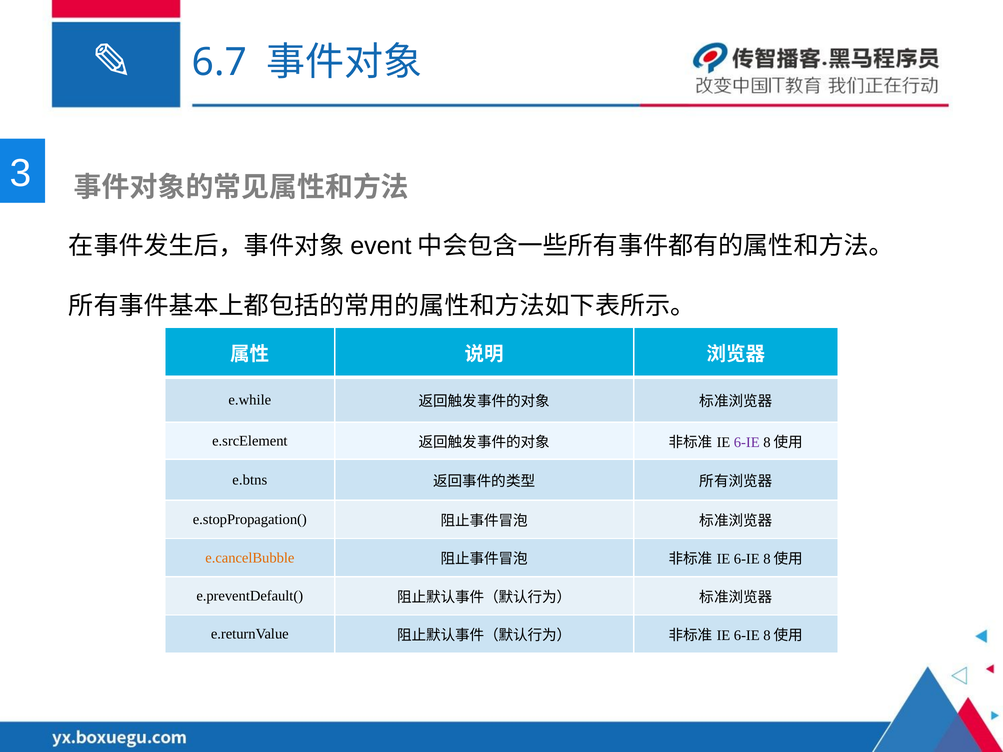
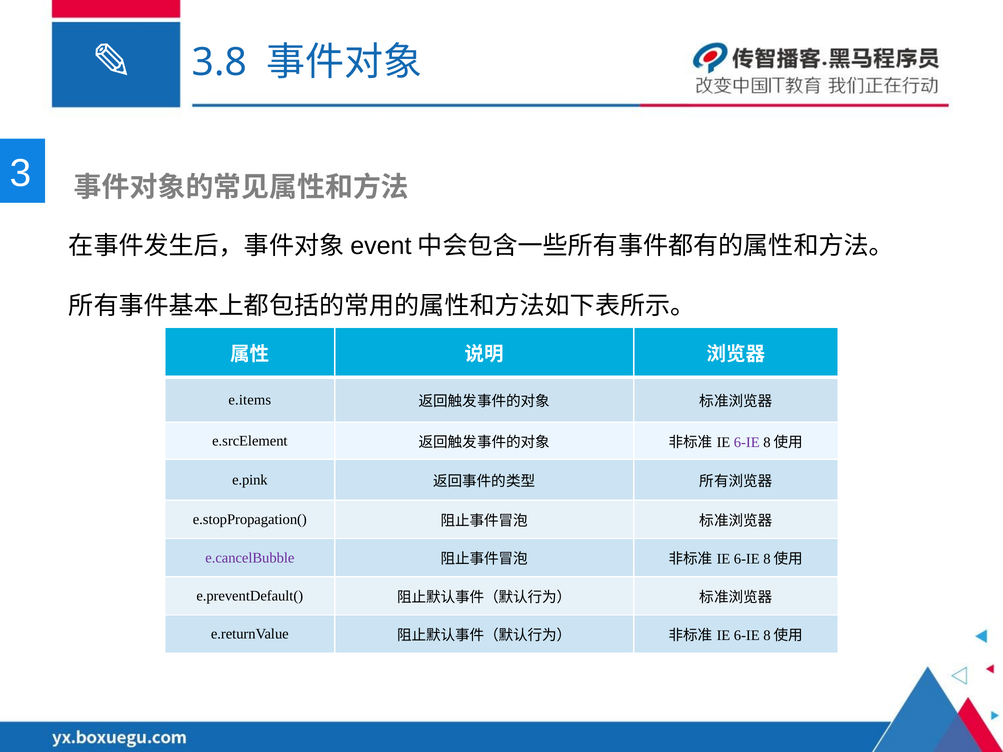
6.7: 6.7 -> 3.8
e.while: e.while -> e.items
e.btns: e.btns -> e.pink
e.cancelBubble colour: orange -> purple
